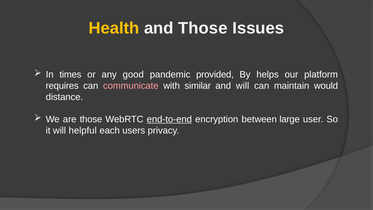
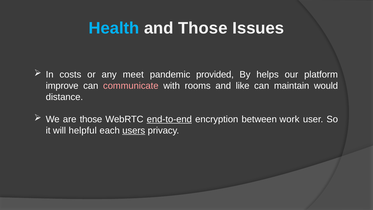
Health colour: yellow -> light blue
times: times -> costs
good: good -> meet
requires: requires -> improve
similar: similar -> rooms
and will: will -> like
large: large -> work
users underline: none -> present
